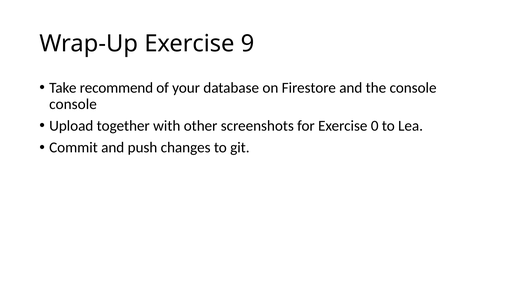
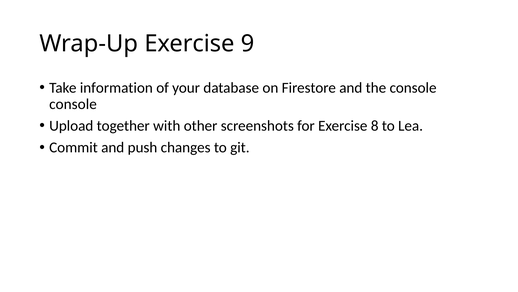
recommend: recommend -> information
0: 0 -> 8
